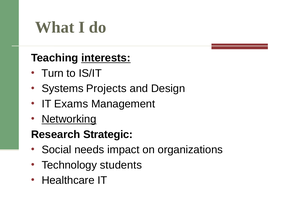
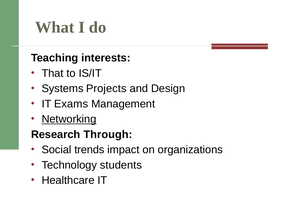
interests underline: present -> none
Turn: Turn -> That
Strategic: Strategic -> Through
needs: needs -> trends
